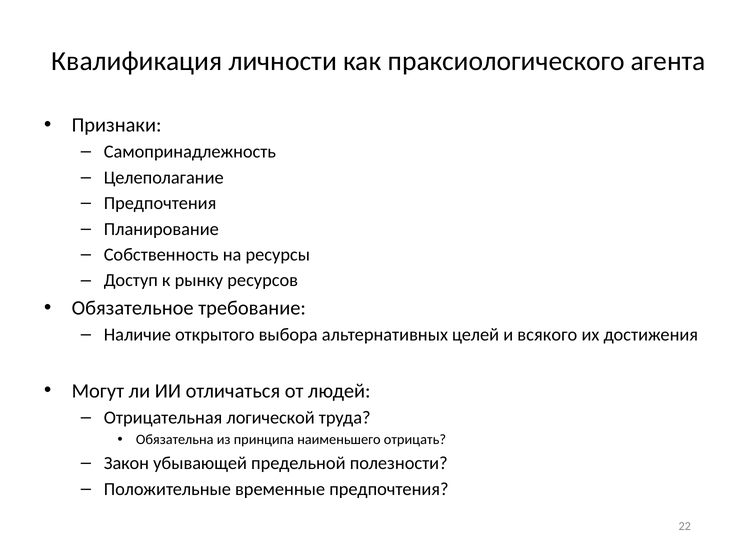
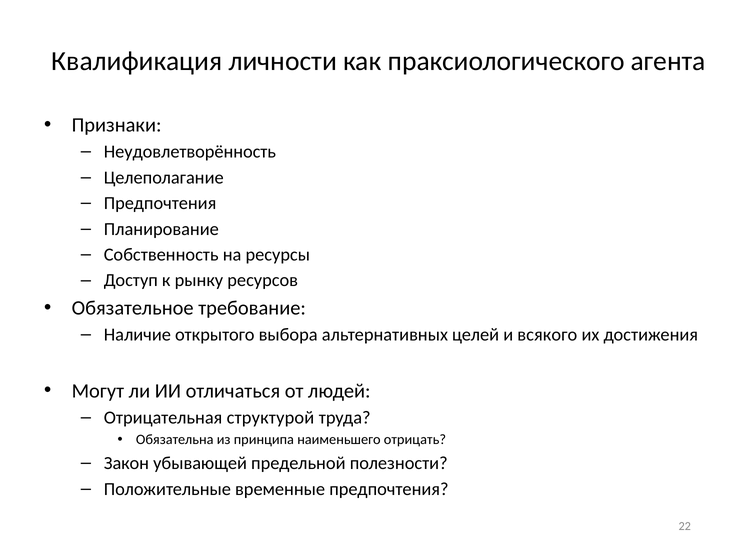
Самопринадлежность: Самопринадлежность -> Неудовлетворённость
логической: логической -> структурой
